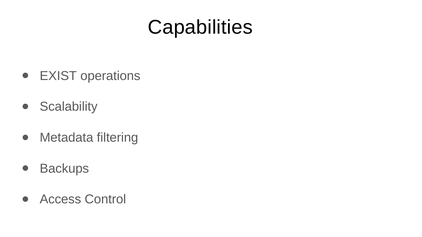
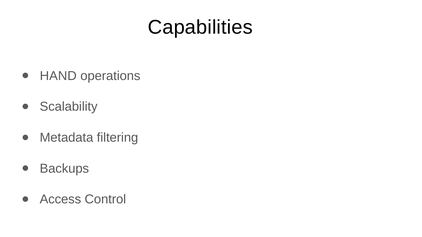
EXIST: EXIST -> HAND
